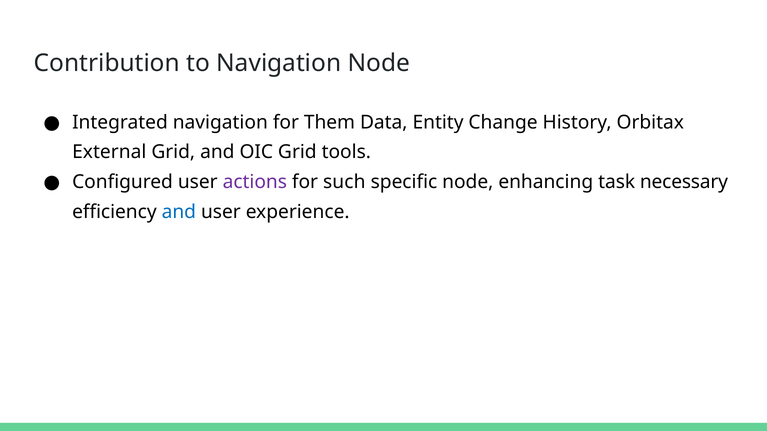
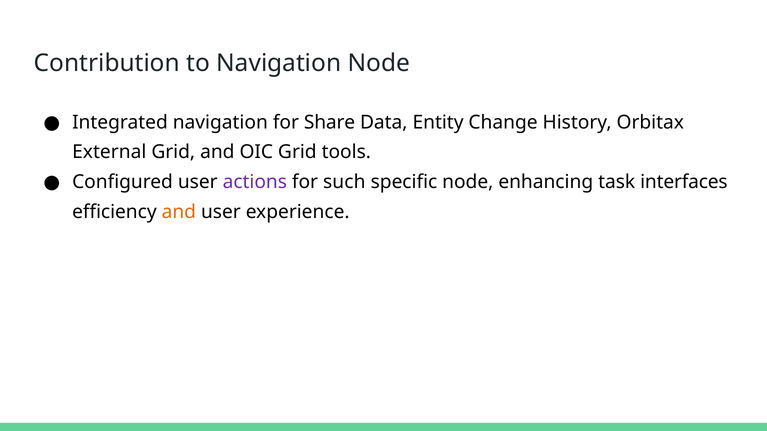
Them: Them -> Share
necessary: necessary -> interfaces
and at (179, 212) colour: blue -> orange
